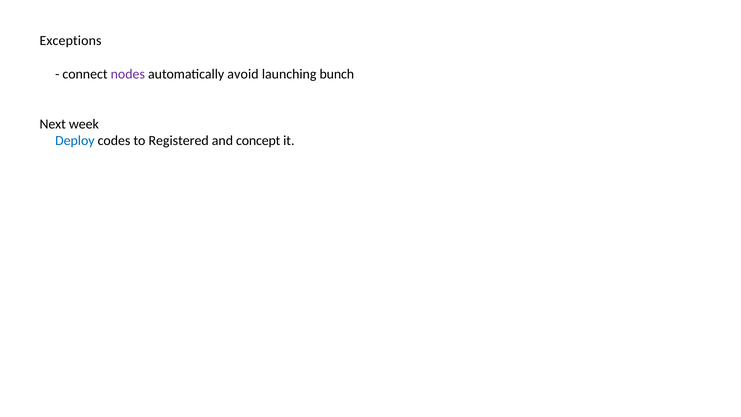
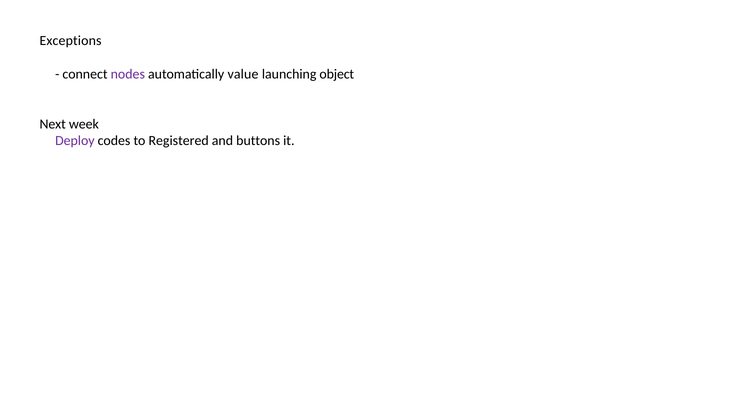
avoid: avoid -> value
bunch: bunch -> object
Deploy colour: blue -> purple
concept: concept -> buttons
